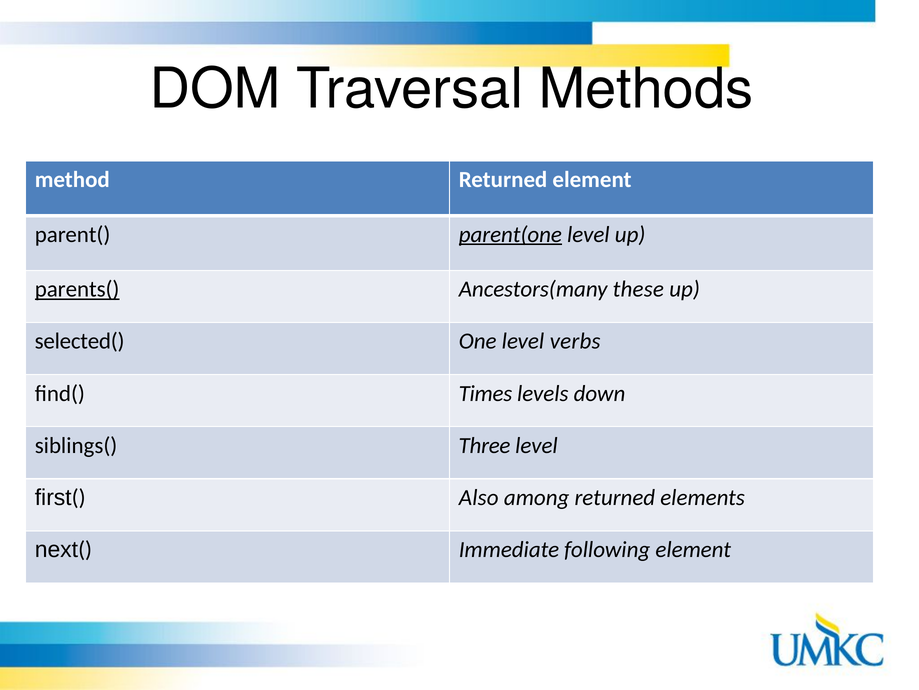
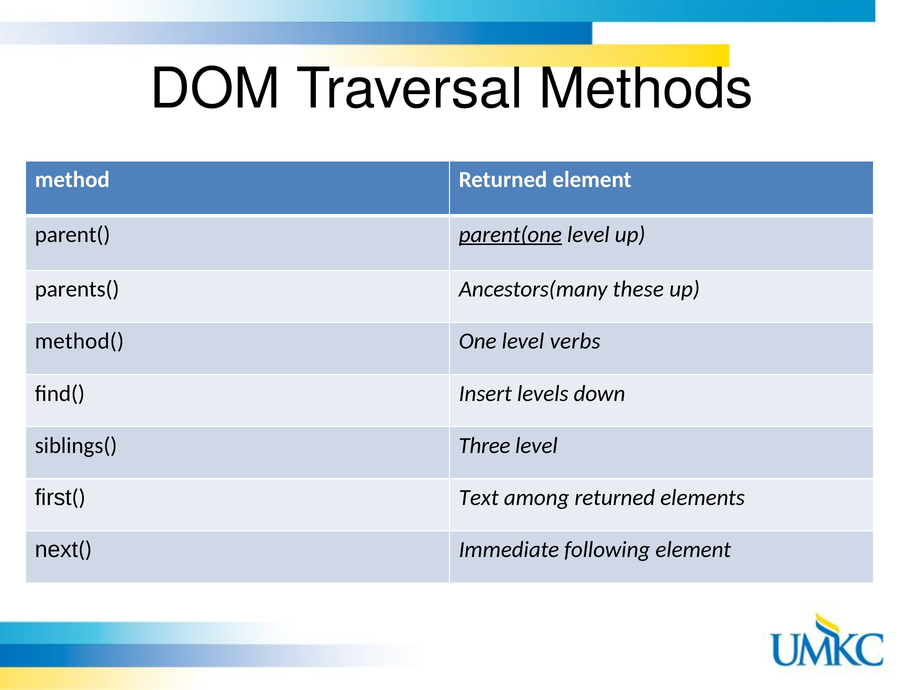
parents( underline: present -> none
selected(: selected( -> method(
Times: Times -> Insert
Also: Also -> Text
